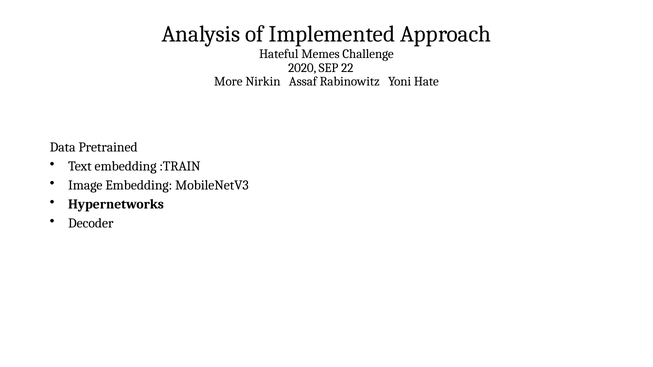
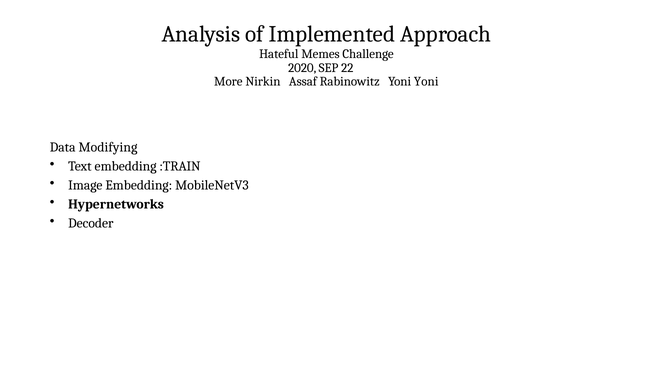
Yoni Hate: Hate -> Yoni
Pretrained: Pretrained -> Modifying
